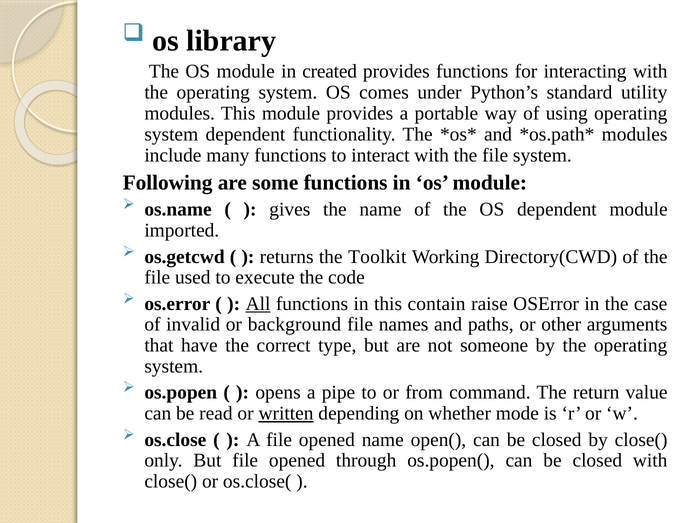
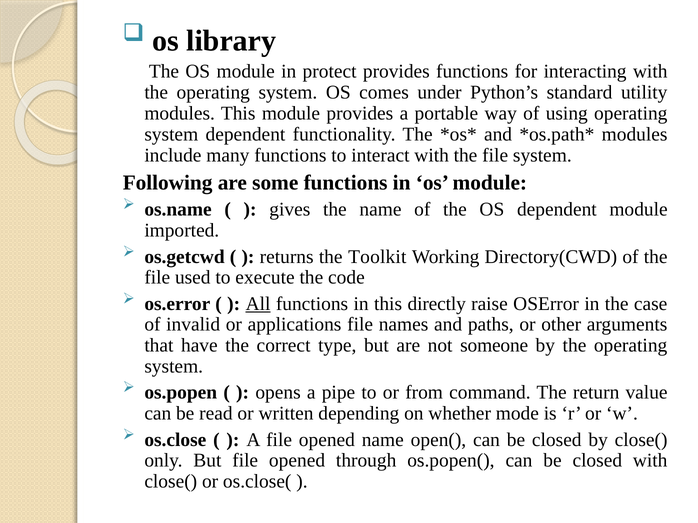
created: created -> protect
contain: contain -> directly
background: background -> applications
written underline: present -> none
